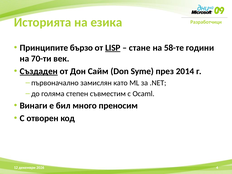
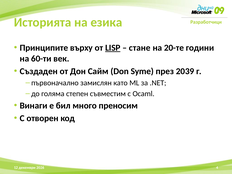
бързо: бързо -> върху
58-те: 58-те -> 20-те
70-ти: 70-ти -> 60-ти
Създаден underline: present -> none
2014: 2014 -> 2039
